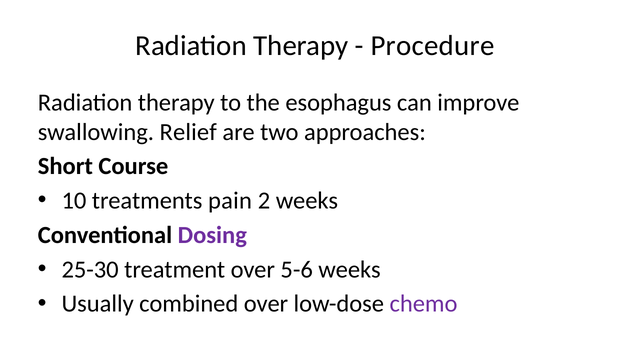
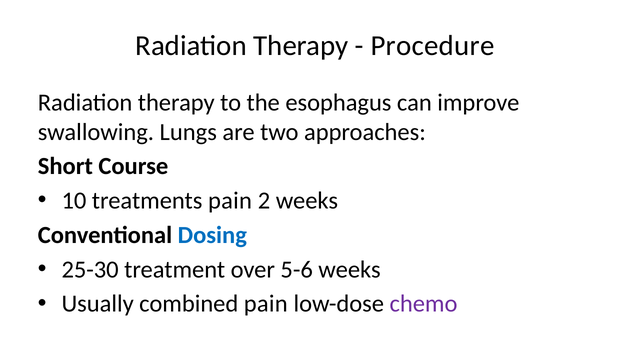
Relief: Relief -> Lungs
Dosing colour: purple -> blue
combined over: over -> pain
